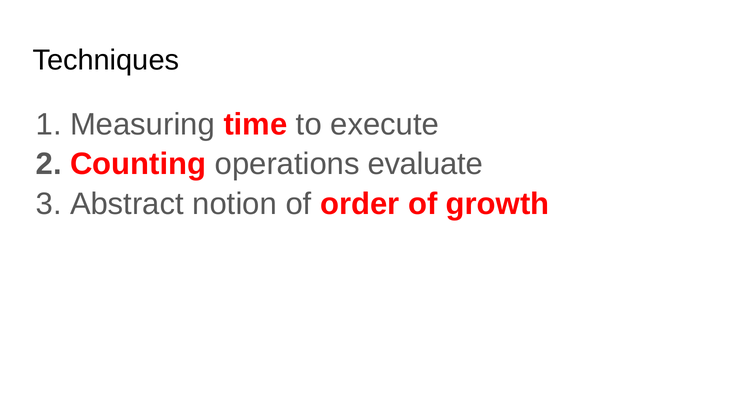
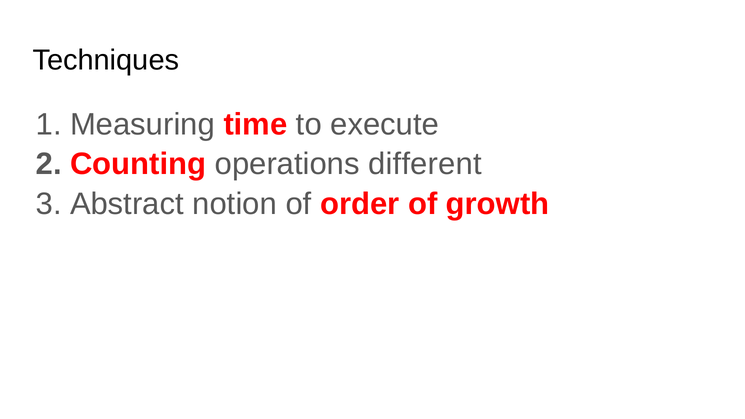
evaluate: evaluate -> different
